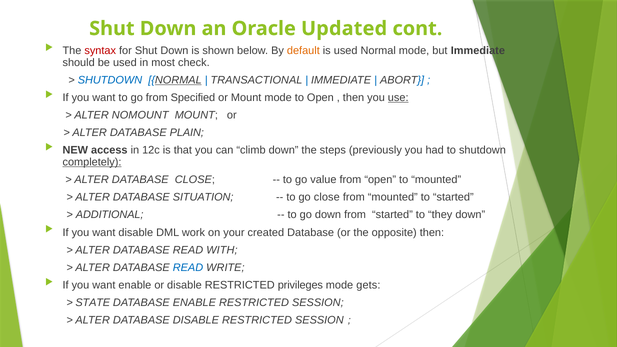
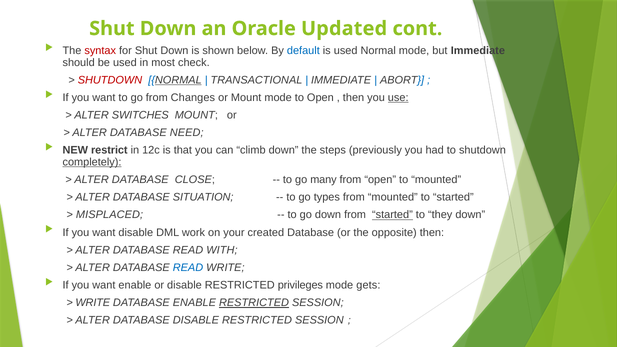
default colour: orange -> blue
SHUTDOWN at (110, 80) colour: blue -> red
Specified: Specified -> Changes
NOMOUNT: NOMOUNT -> SWITCHES
PLAIN: PLAIN -> NEED
access: access -> restrict
value: value -> many
go close: close -> types
ADDITIONAL: ADDITIONAL -> MISPLACED
started at (392, 215) underline: none -> present
STATE at (93, 303): STATE -> WRITE
RESTRICTED at (254, 303) underline: none -> present
